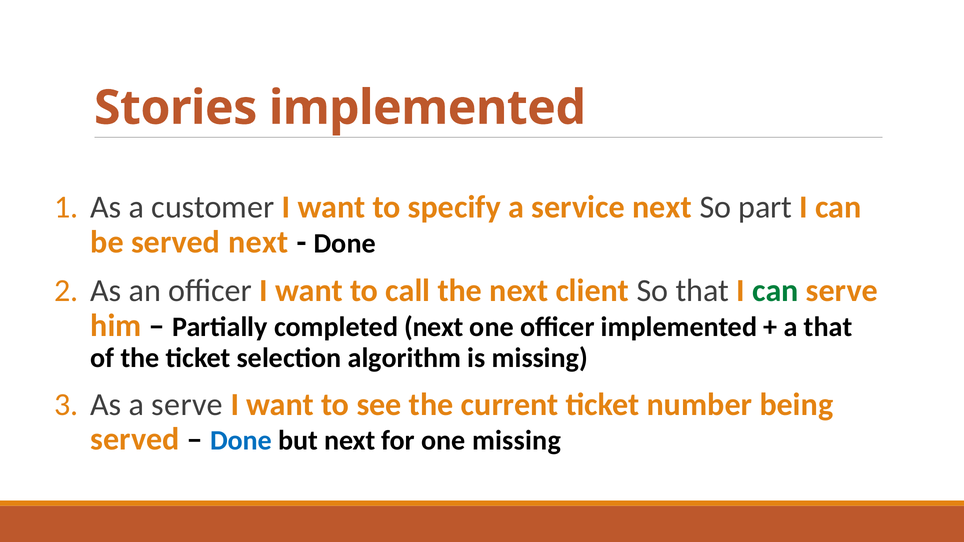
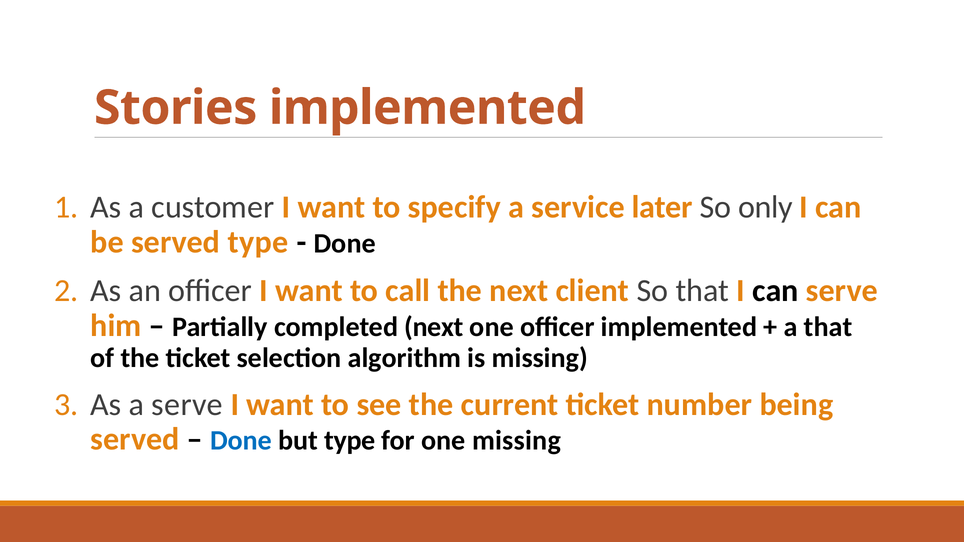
service next: next -> later
part: part -> only
served next: next -> type
can at (775, 291) colour: green -> black
but next: next -> type
